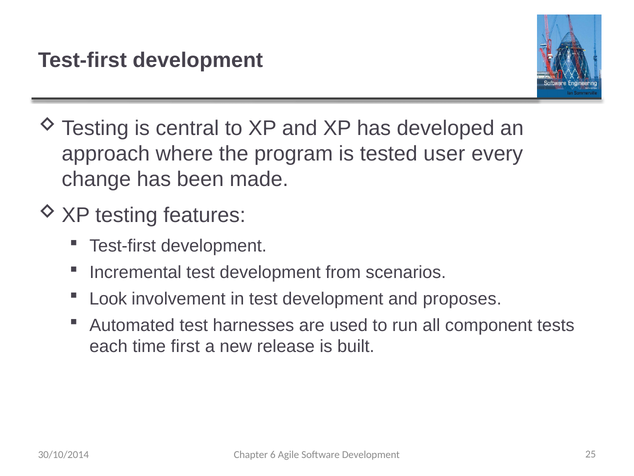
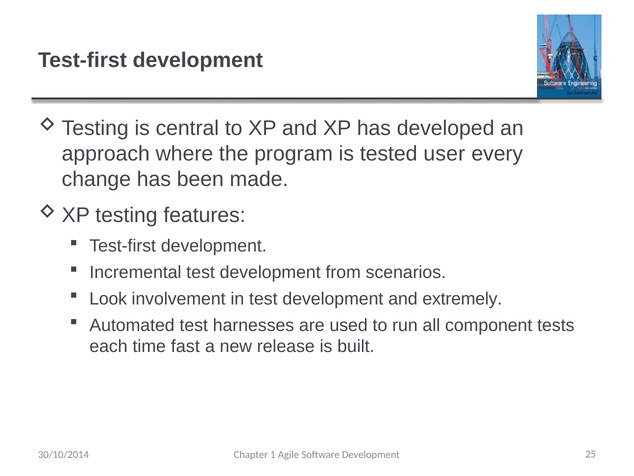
proposes: proposes -> extremely
first: first -> fast
6: 6 -> 1
